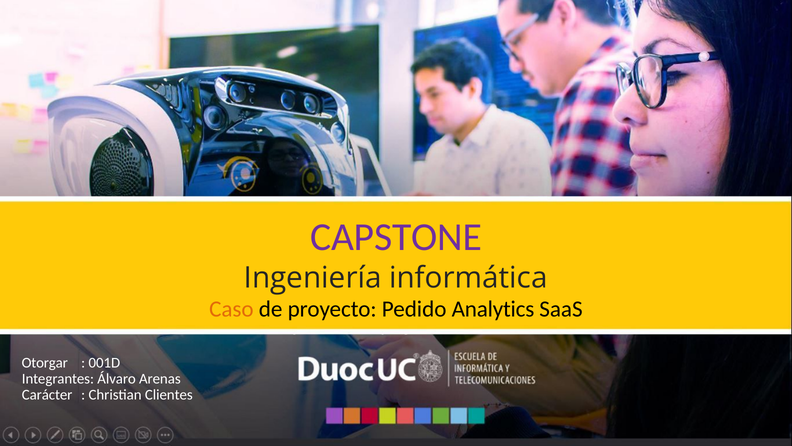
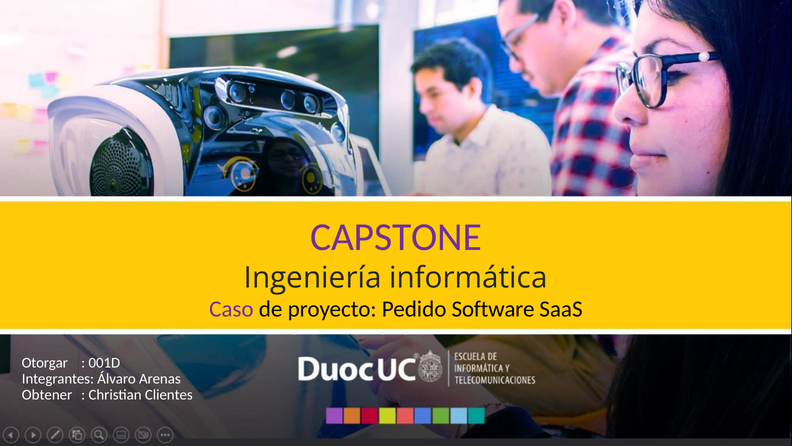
Caso colour: orange -> purple
Analytics: Analytics -> Software
Carácter: Carácter -> Obtener
